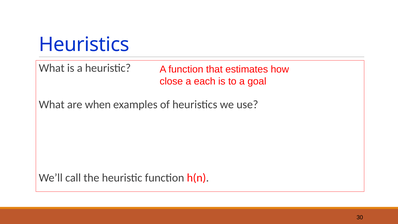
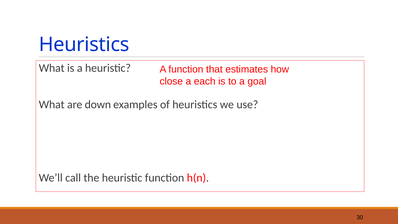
when: when -> down
